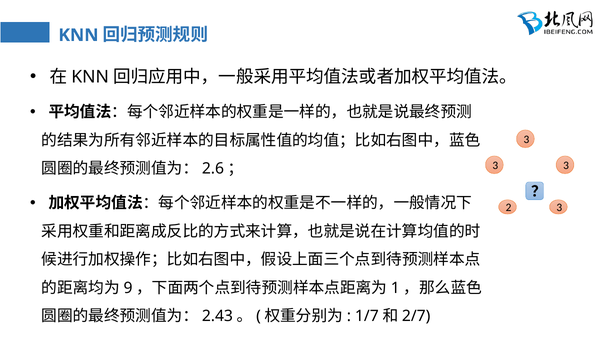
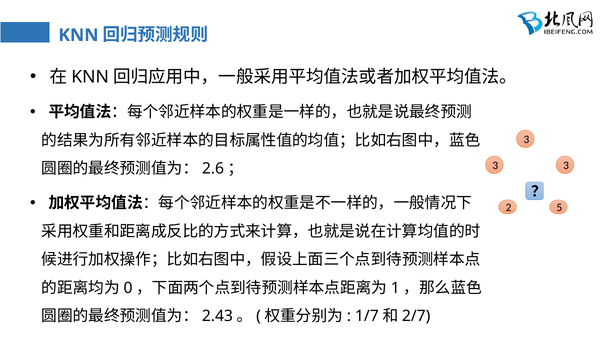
2 3: 3 -> 5
9: 9 -> 0
